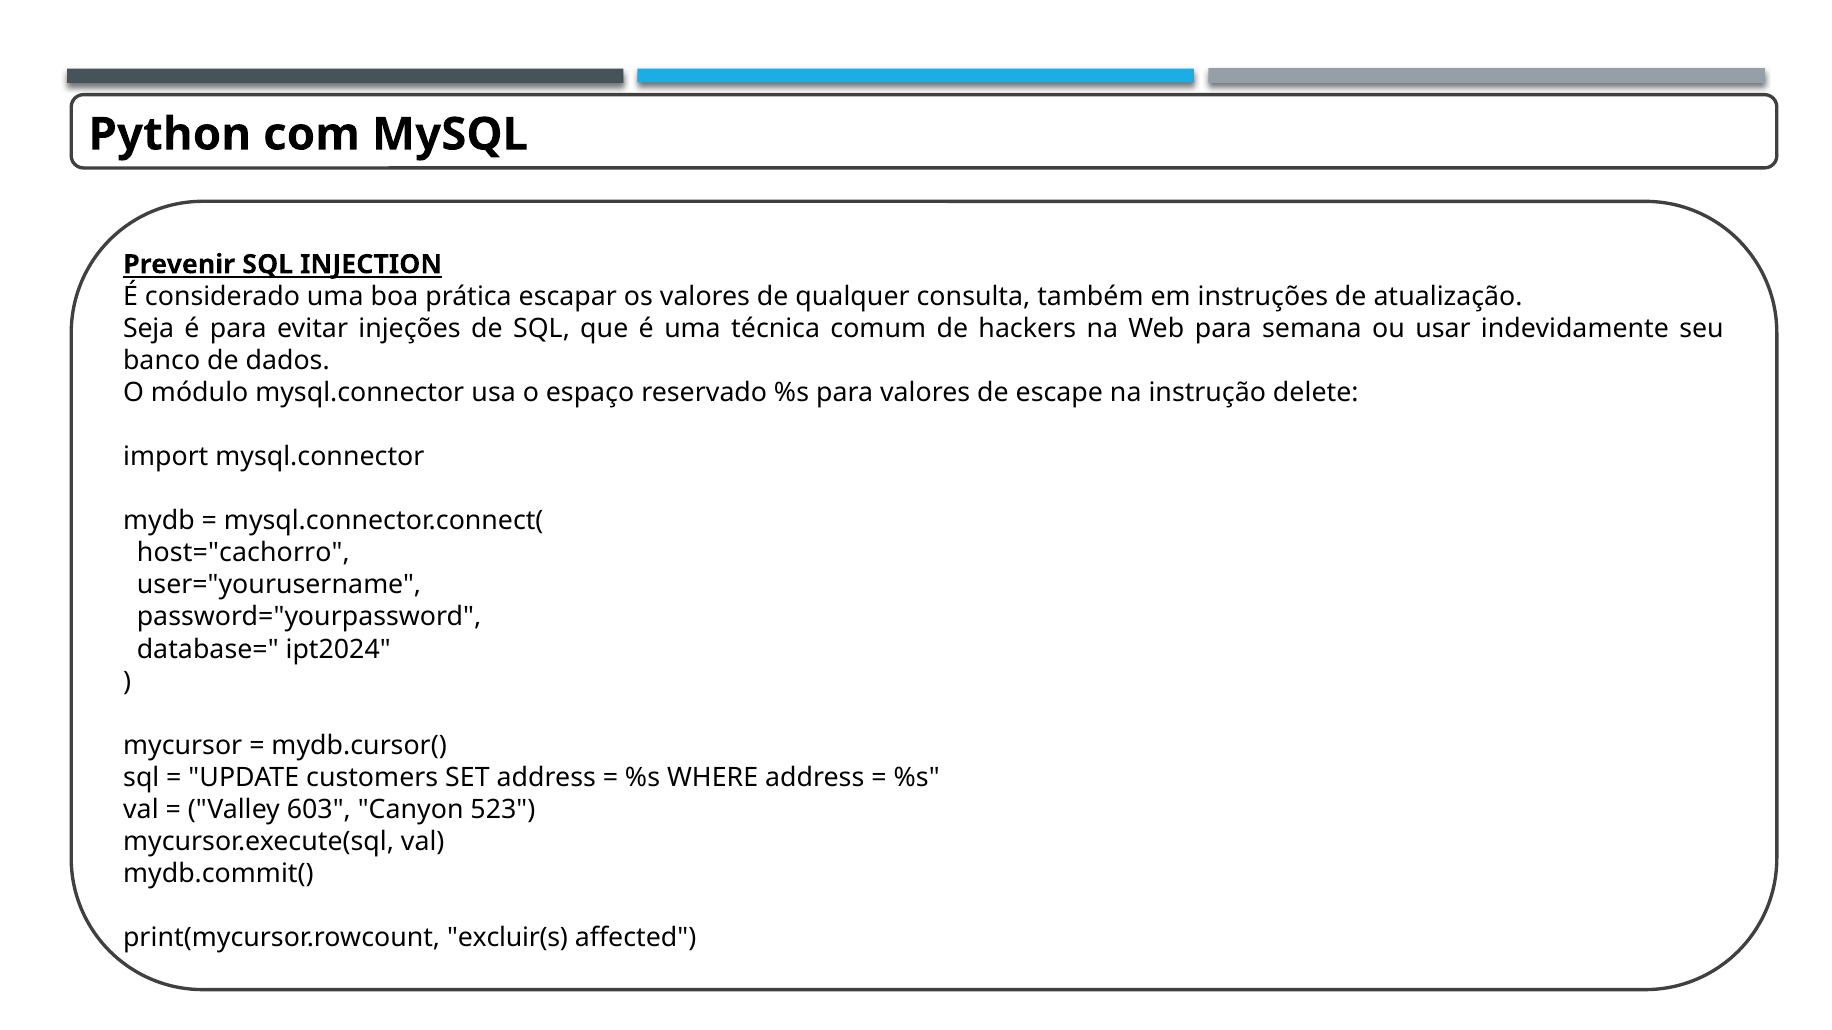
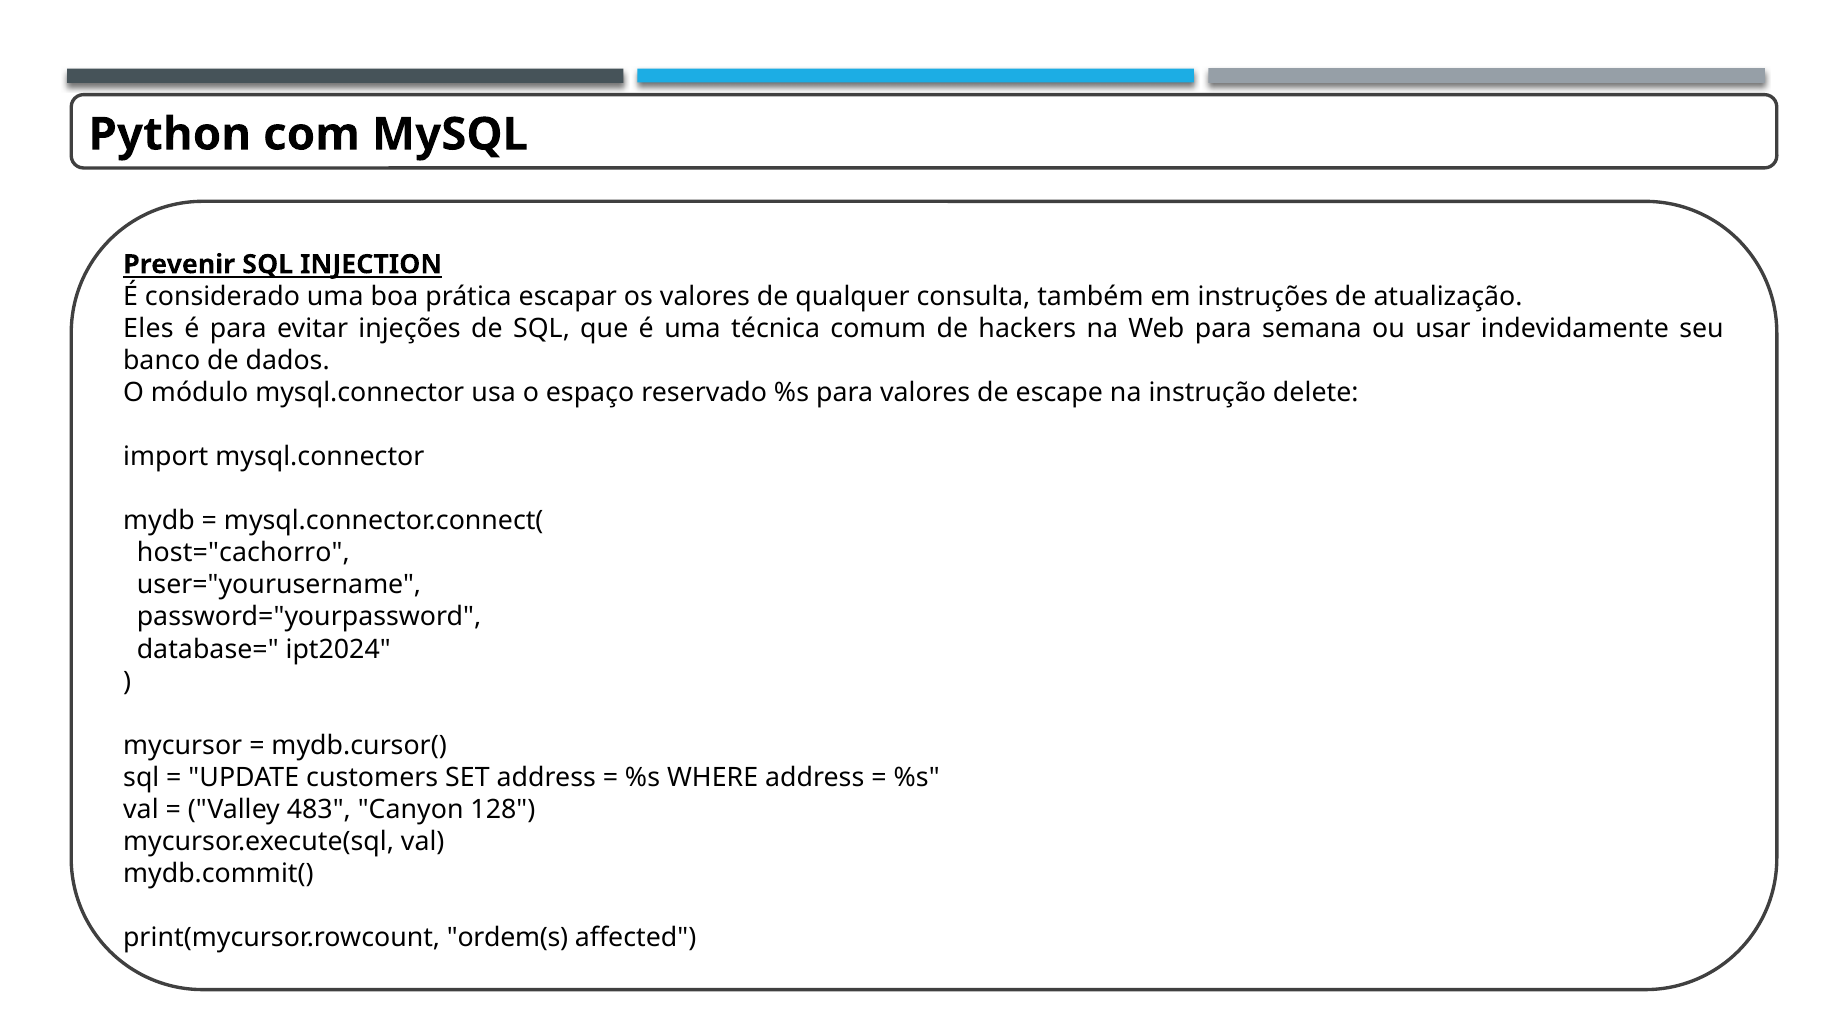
Seja: Seja -> Eles
603: 603 -> 483
523: 523 -> 128
excluir(s: excluir(s -> ordem(s
